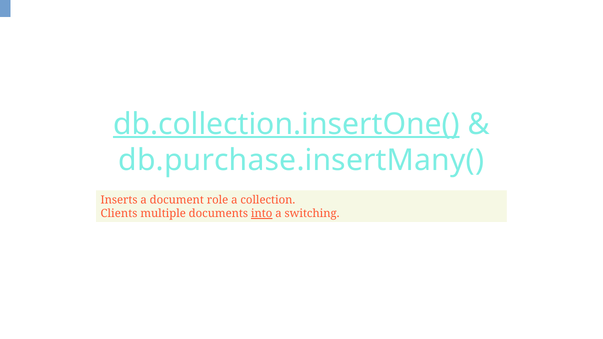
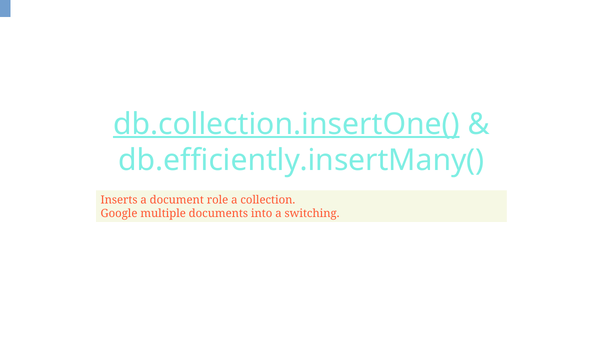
db.purchase.insertMany(: db.purchase.insertMany( -> db.efficiently.insertMany(
Clients: Clients -> Google
into underline: present -> none
